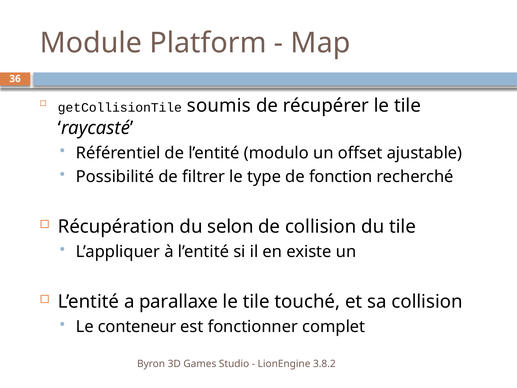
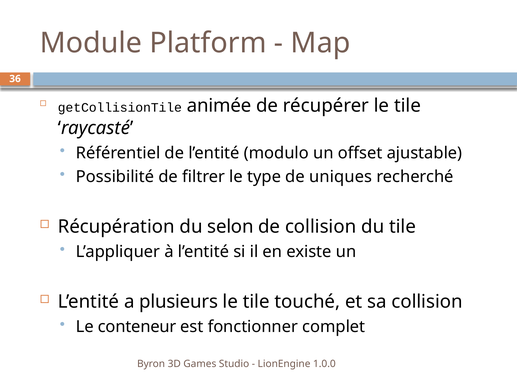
soumis: soumis -> animée
fonction: fonction -> uniques
parallaxe: parallaxe -> plusieurs
3.8.2: 3.8.2 -> 1.0.0
